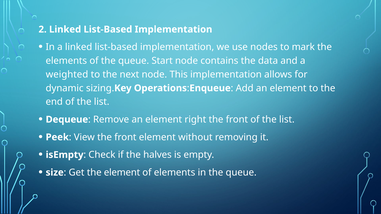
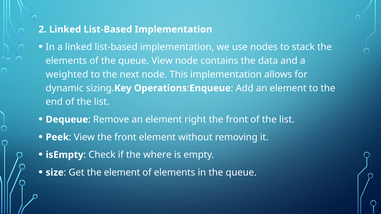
mark: mark -> stack
queue Start: Start -> View
halves: halves -> where
